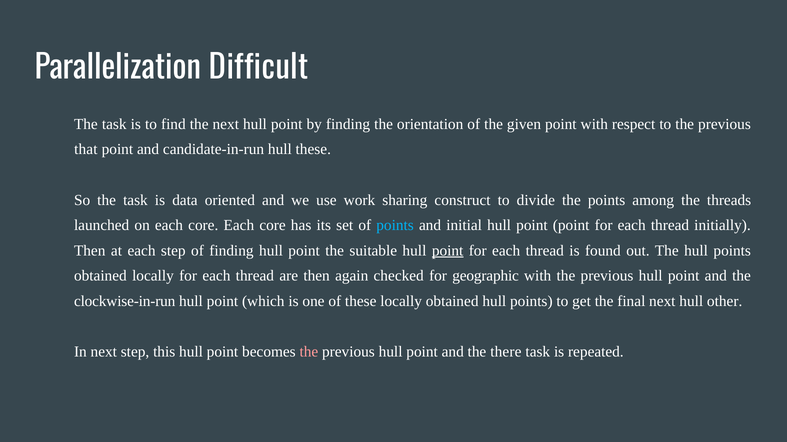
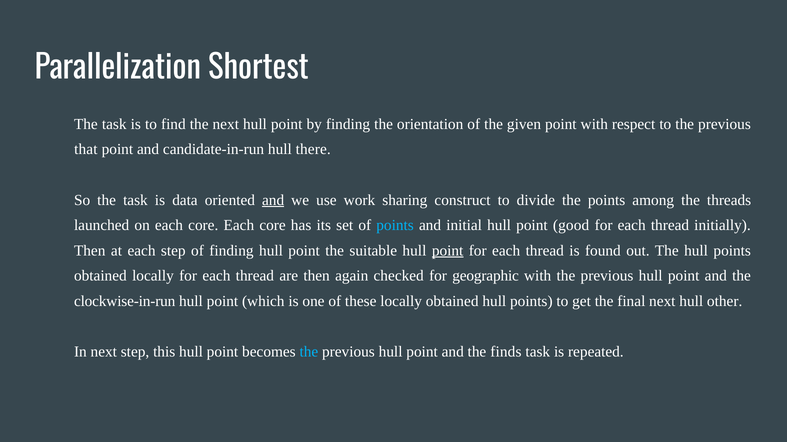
Difficult: Difficult -> Shortest
hull these: these -> there
and at (273, 200) underline: none -> present
point point: point -> good
the at (309, 352) colour: pink -> light blue
there: there -> finds
